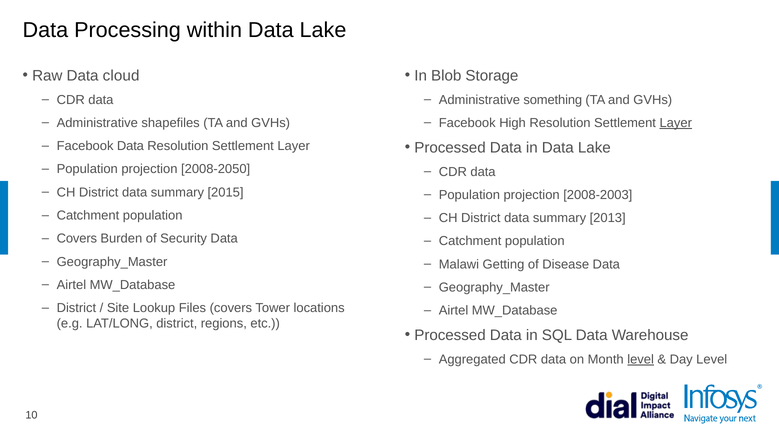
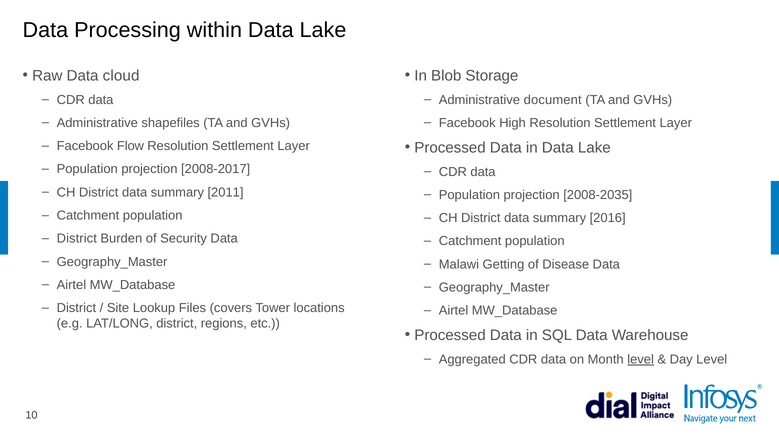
something: something -> document
Layer at (676, 123) underline: present -> none
Facebook Data: Data -> Flow
2008-2050: 2008-2050 -> 2008-2017
2015: 2015 -> 2011
2008-2003: 2008-2003 -> 2008-2035
2013: 2013 -> 2016
Covers at (77, 239): Covers -> District
